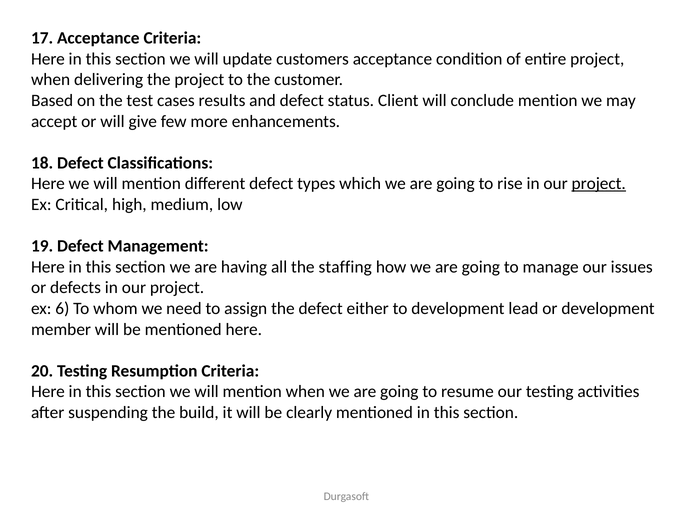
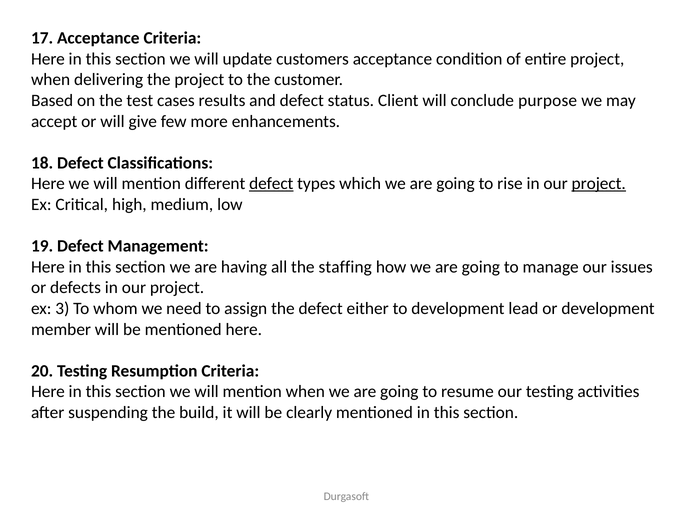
conclude mention: mention -> purpose
defect at (271, 184) underline: none -> present
6: 6 -> 3
